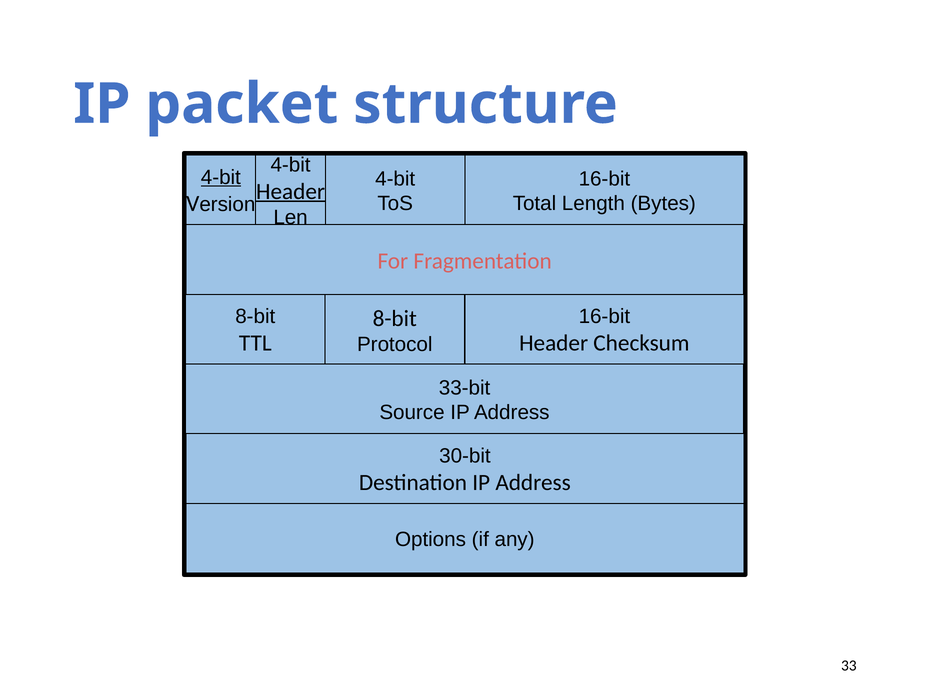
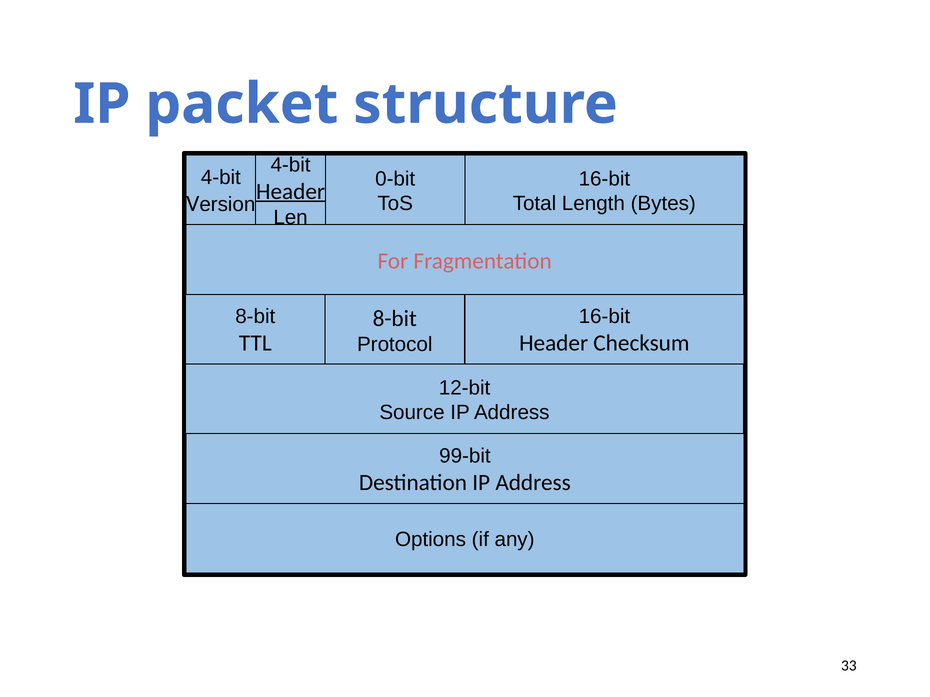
4-bit at (221, 177) underline: present -> none
4-bit at (395, 179): 4-bit -> 0-bit
33-bit: 33-bit -> 12-bit
30-bit: 30-bit -> 99-bit
